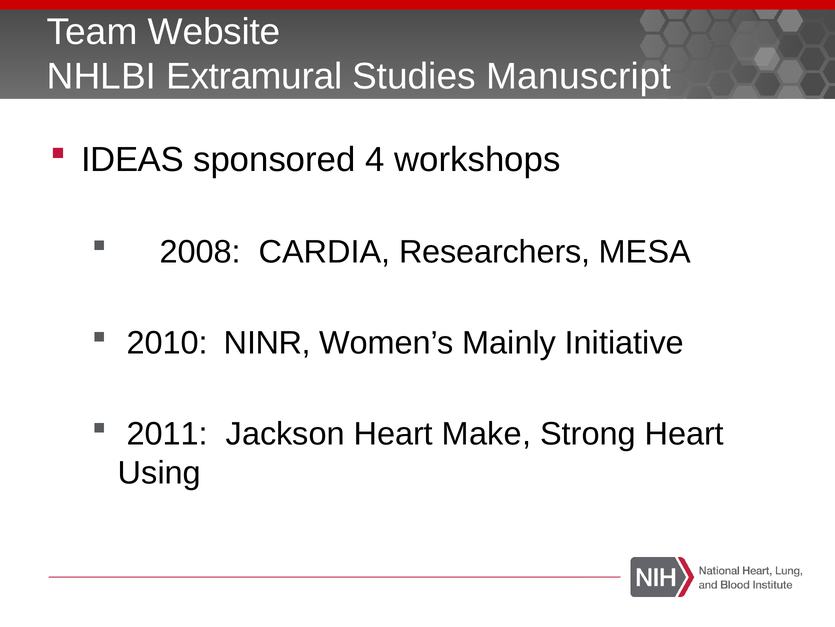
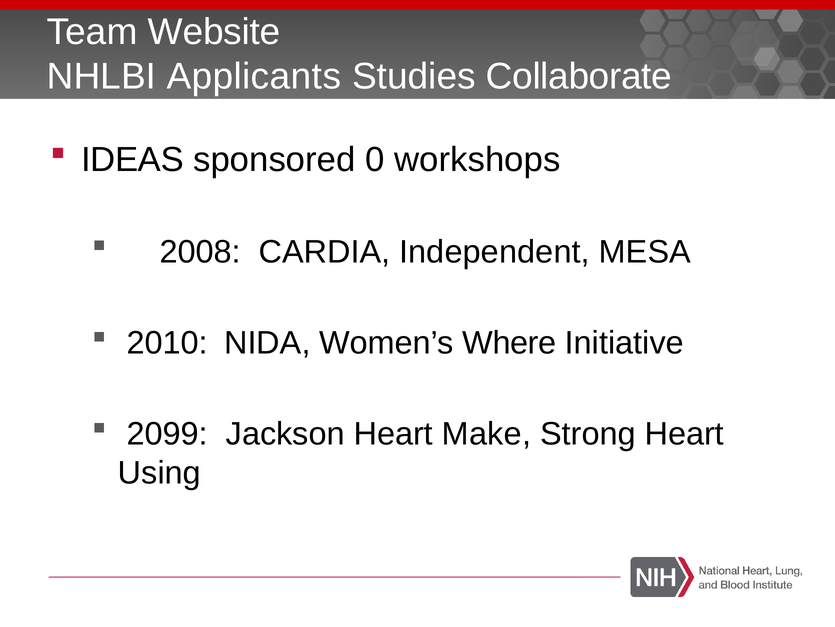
Extramural: Extramural -> Applicants
Manuscript: Manuscript -> Collaborate
4: 4 -> 0
Researchers: Researchers -> Independent
NINR: NINR -> NIDA
Mainly: Mainly -> Where
2011: 2011 -> 2099
